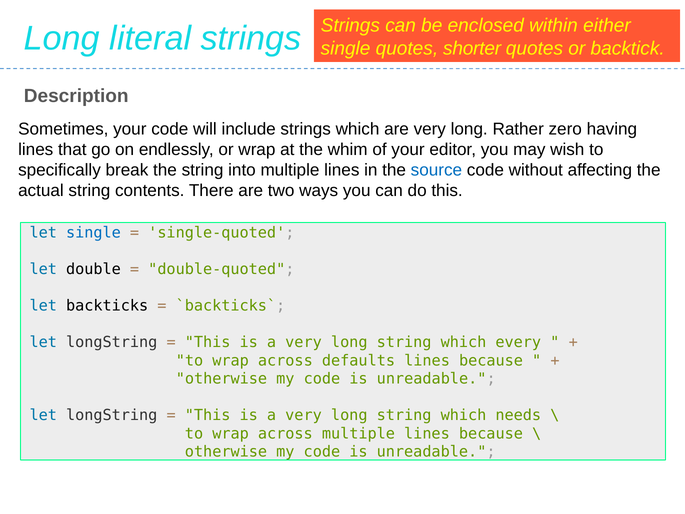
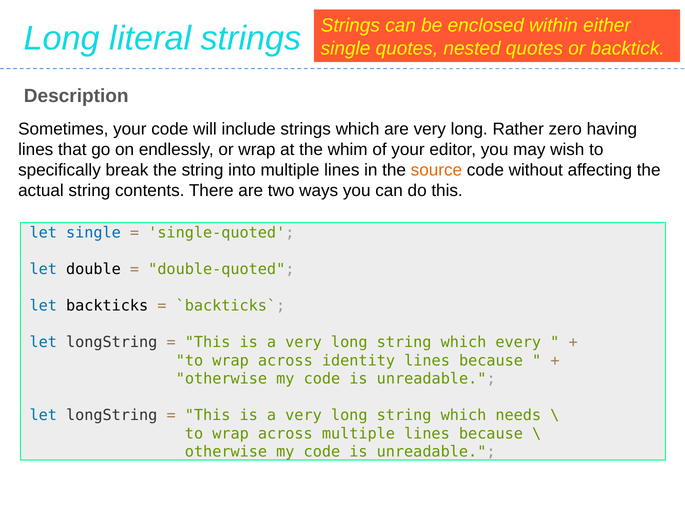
shorter: shorter -> nested
source colour: blue -> orange
defaults: defaults -> identity
